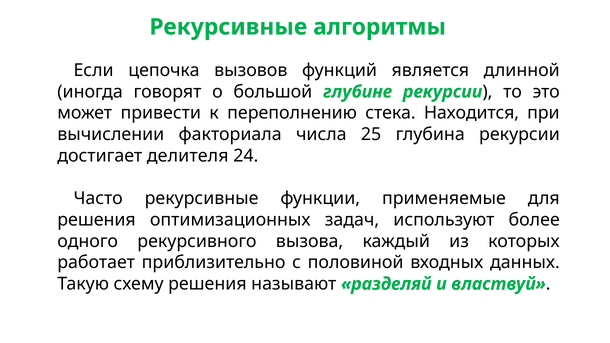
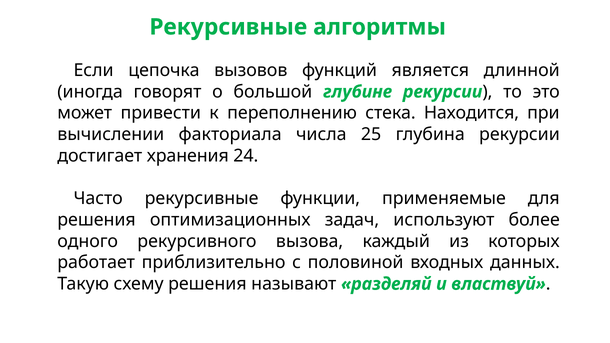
делителя: делителя -> хранения
